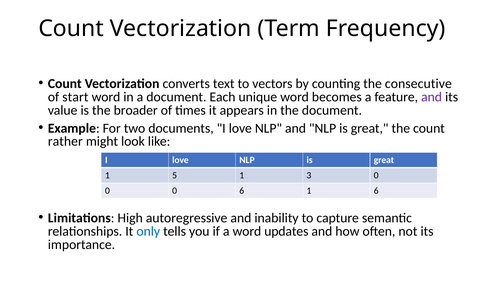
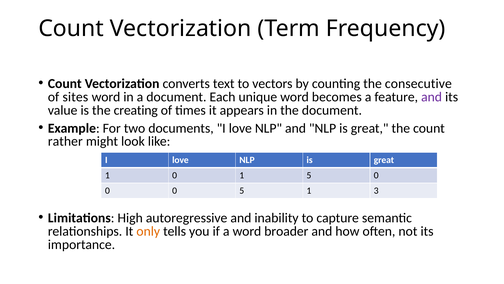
start: start -> sites
broader: broader -> creating
1 5: 5 -> 0
1 3: 3 -> 5
0 6: 6 -> 5
1 6: 6 -> 3
only colour: blue -> orange
updates: updates -> broader
